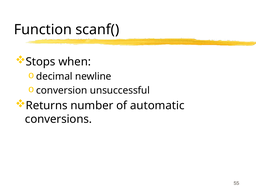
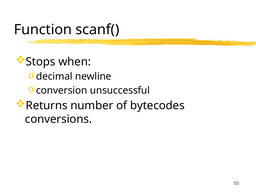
automatic: automatic -> bytecodes
